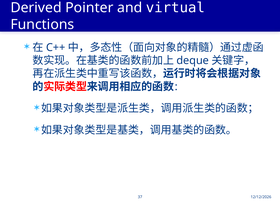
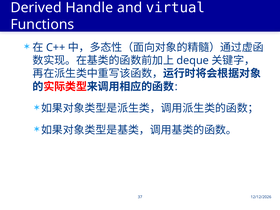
Pointer: Pointer -> Handle
